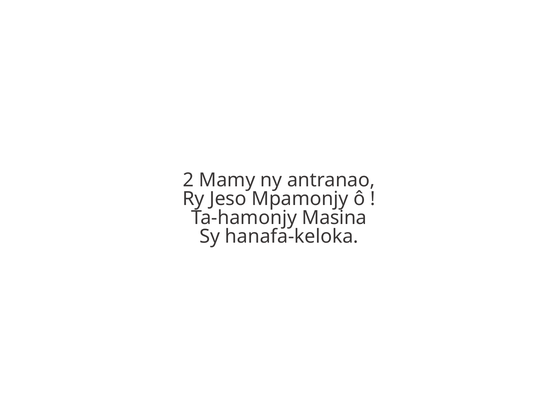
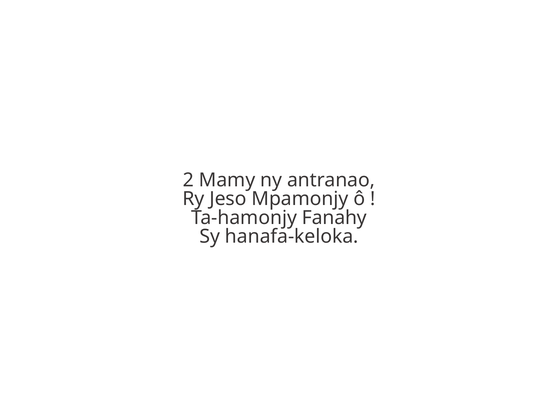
Masina: Masina -> Fanahy
